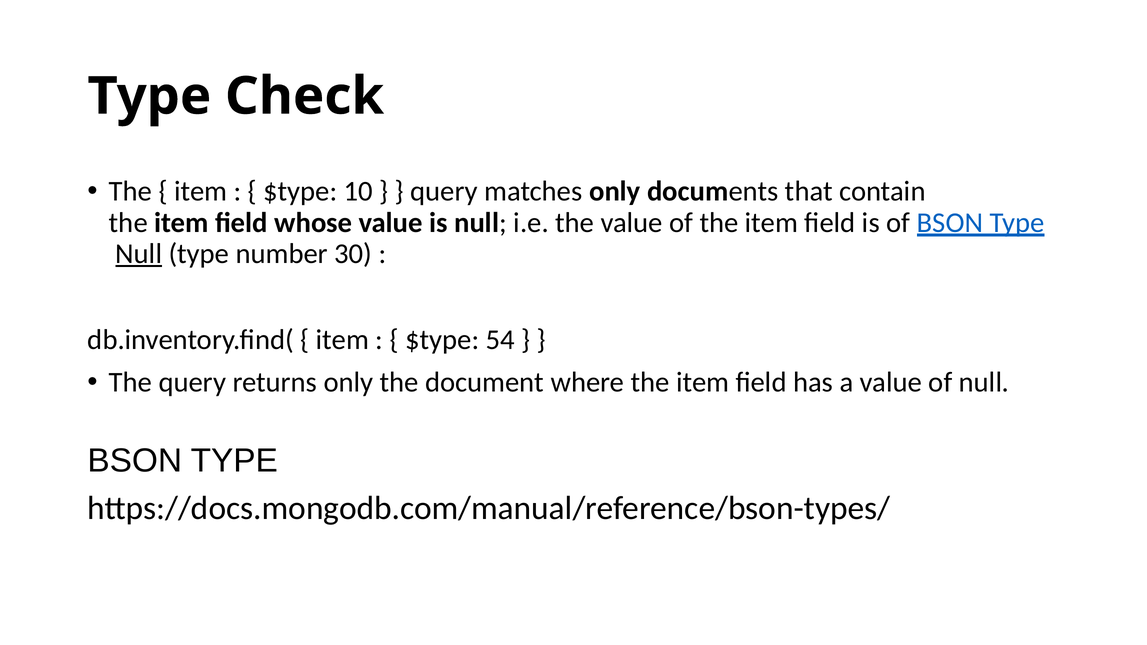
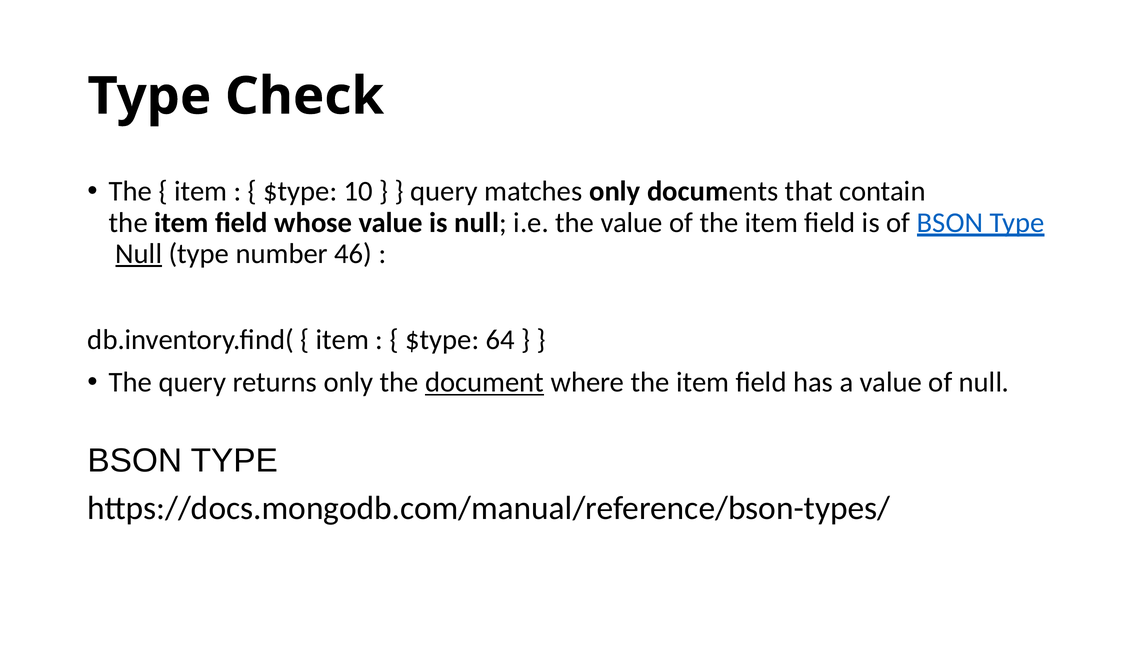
30: 30 -> 46
54: 54 -> 64
document underline: none -> present
